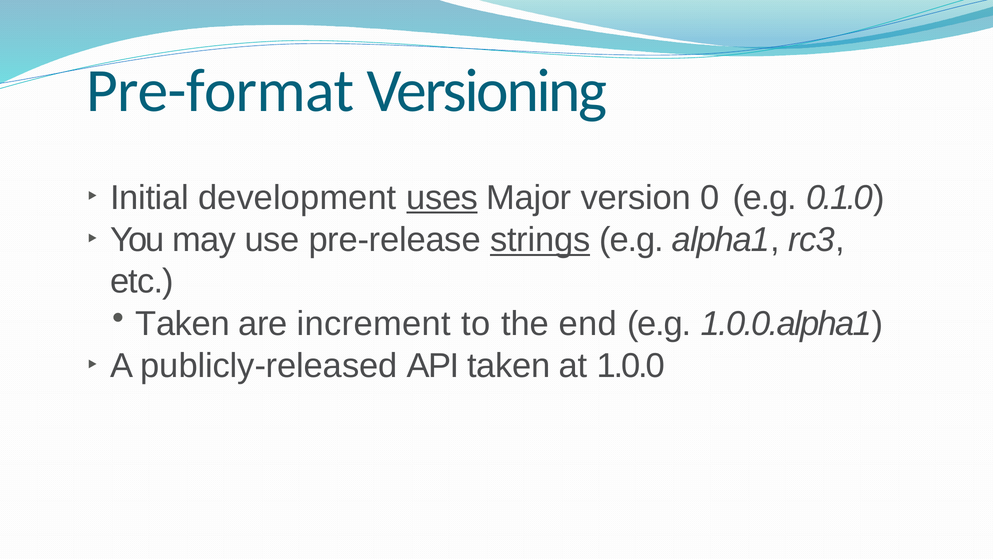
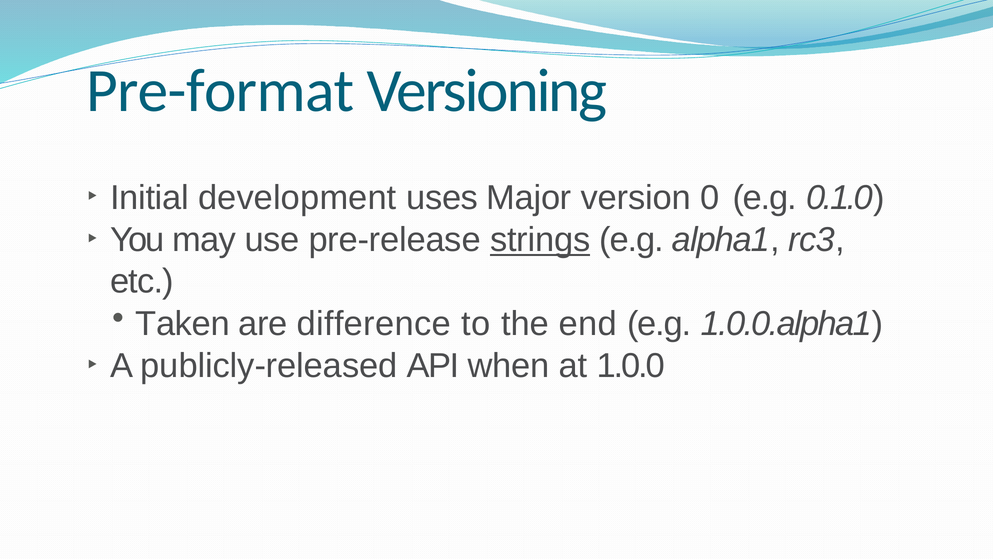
uses underline: present -> none
increment: increment -> difference
API taken: taken -> when
